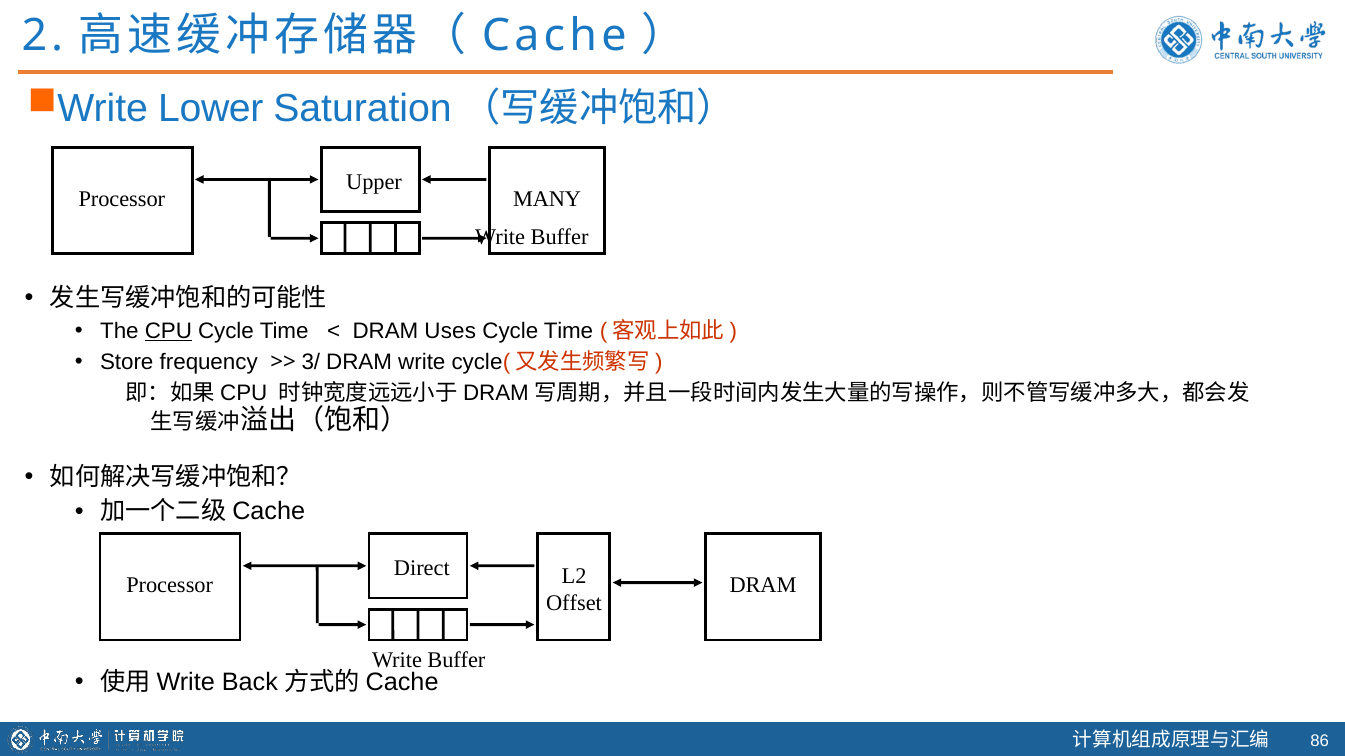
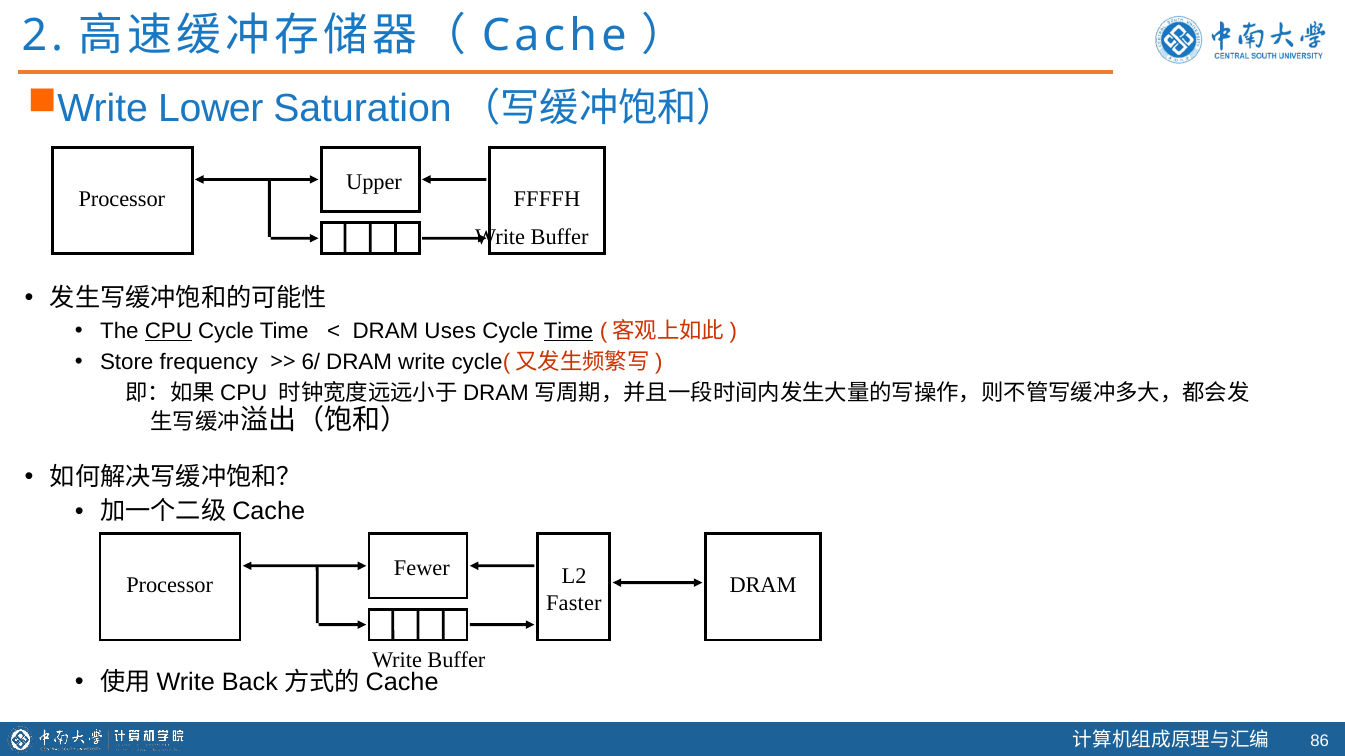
MANY: MANY -> FFFFH
Time at (569, 331) underline: none -> present
3/: 3/ -> 6/
Direct: Direct -> Fewer
Offset: Offset -> Faster
